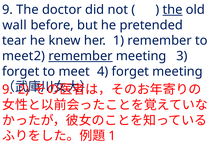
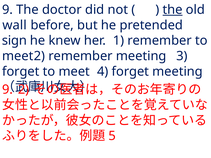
tear: tear -> sign
remember at (80, 56) underline: present -> none
1 at (112, 136): 1 -> 5
